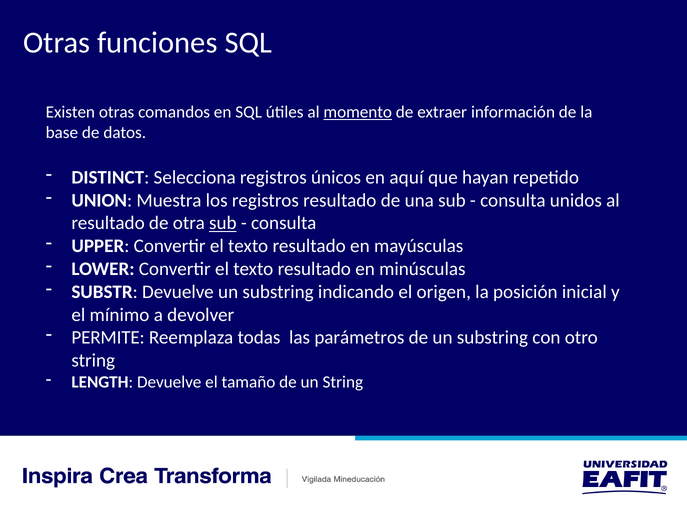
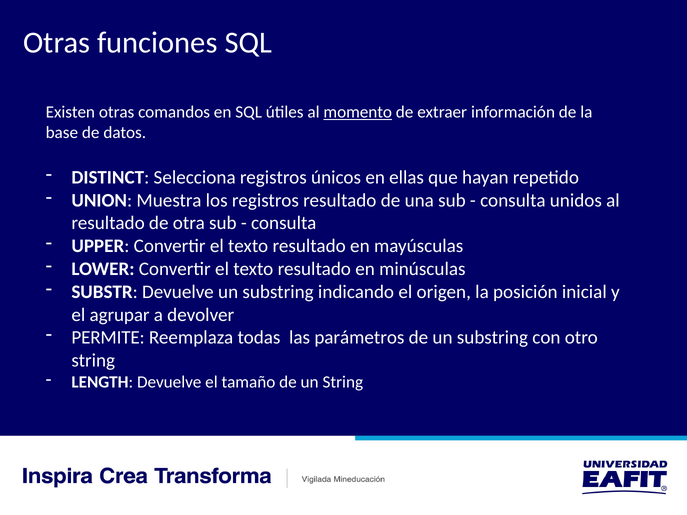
aquí: aquí -> ellas
sub at (223, 223) underline: present -> none
mínimo: mínimo -> agrupar
